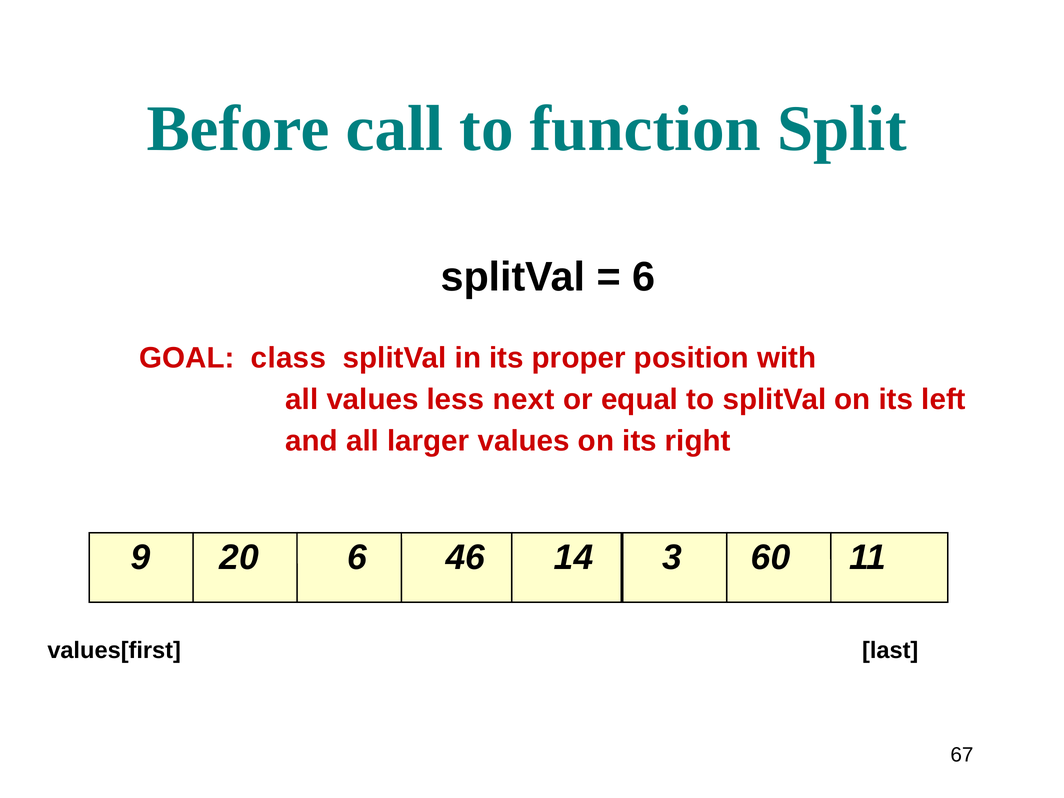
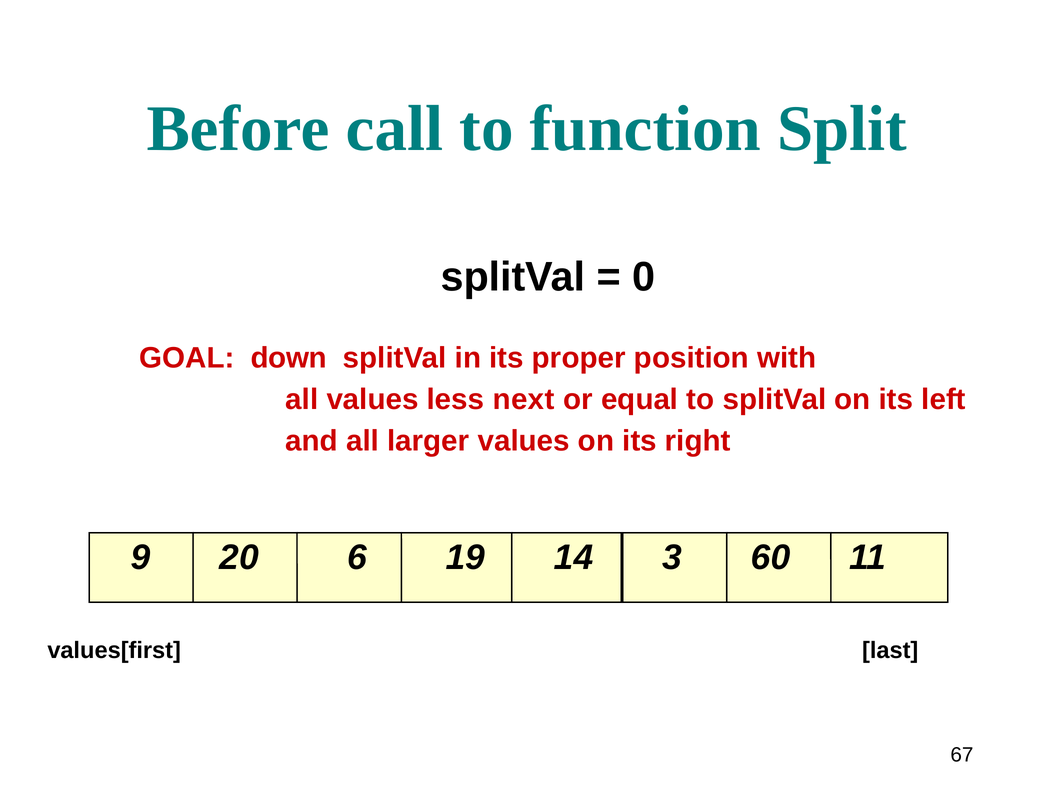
6 at (644, 277): 6 -> 0
class: class -> down
46: 46 -> 19
